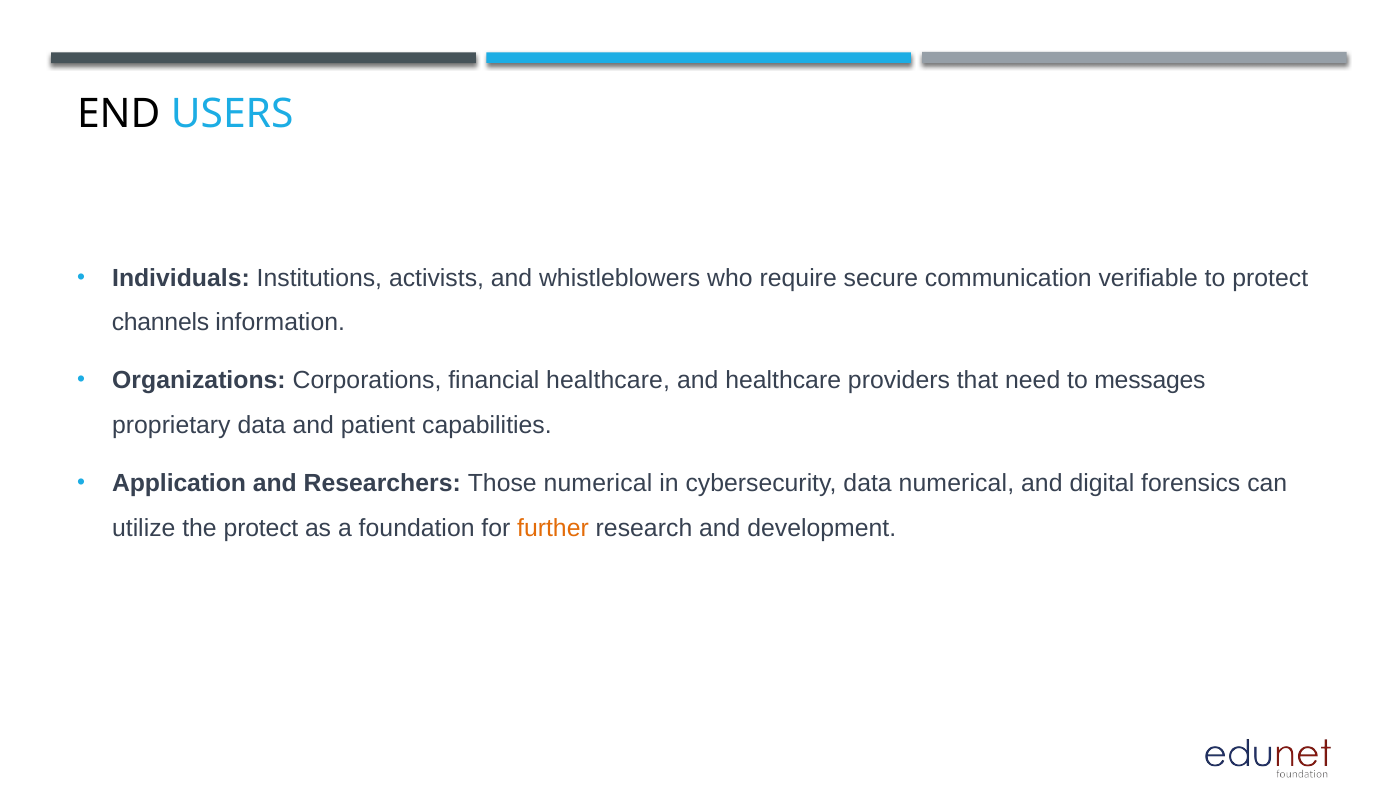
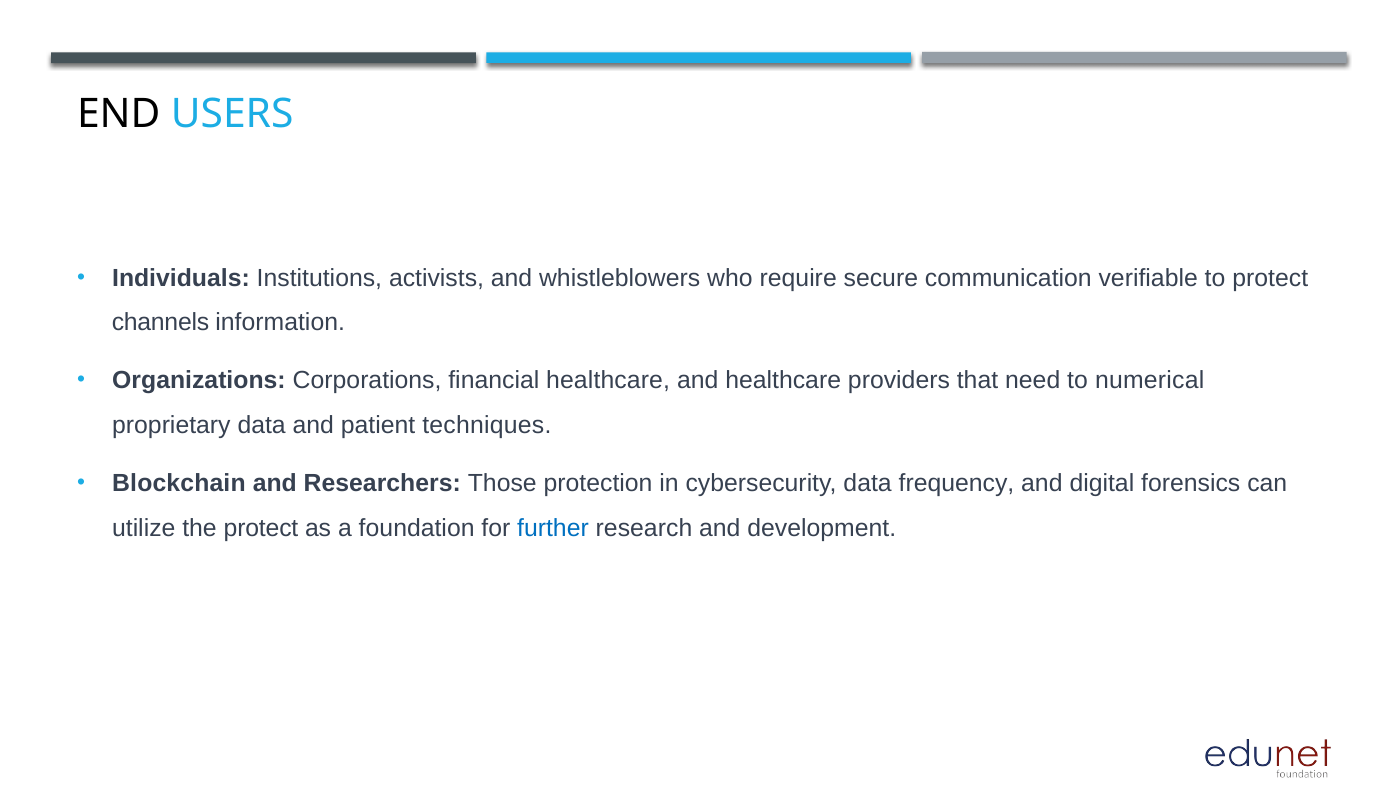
messages: messages -> numerical
capabilities: capabilities -> techniques
Application: Application -> Blockchain
Those numerical: numerical -> protection
data numerical: numerical -> frequency
further colour: orange -> blue
